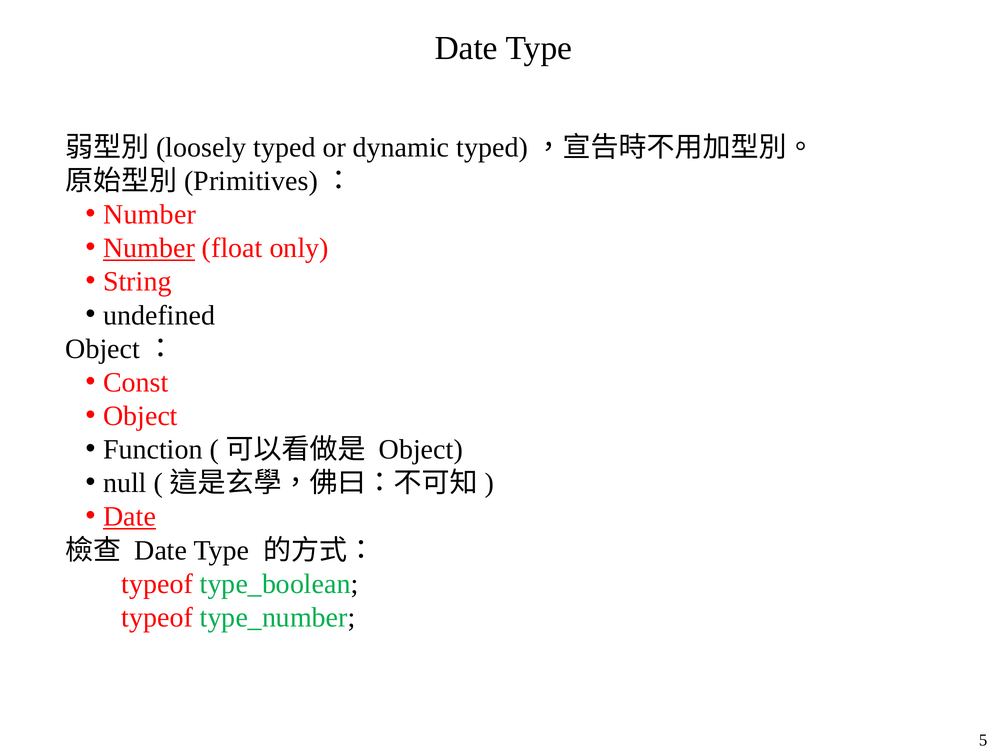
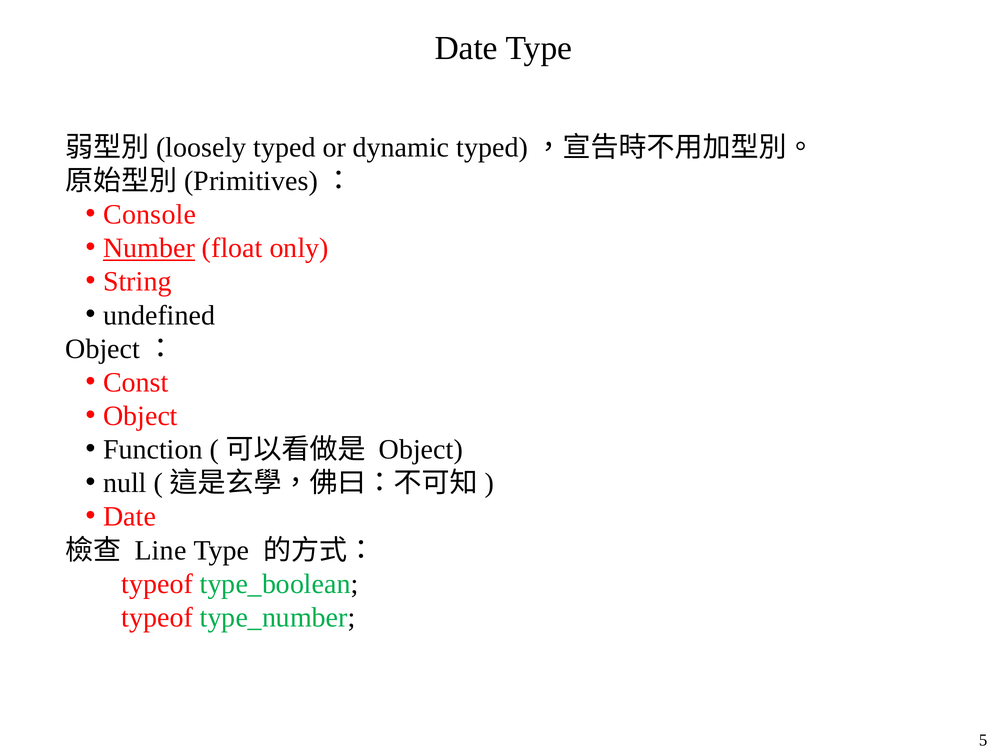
Number at (150, 215): Number -> Console
Date at (130, 517) underline: present -> none
Date at (161, 550): Date -> Line
